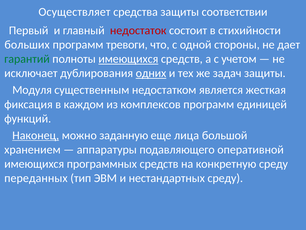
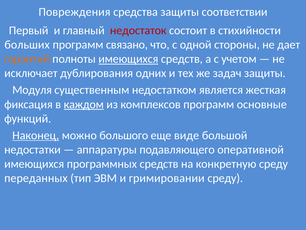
Осуществляет: Осуществляет -> Повреждения
тревоги: тревоги -> связано
гарантий colour: green -> orange
одних underline: present -> none
каждом underline: none -> present
единицей: единицей -> основные
заданную: заданную -> большого
лица: лица -> виде
хранением: хранением -> недостатки
нестандартных: нестандартных -> гримировании
